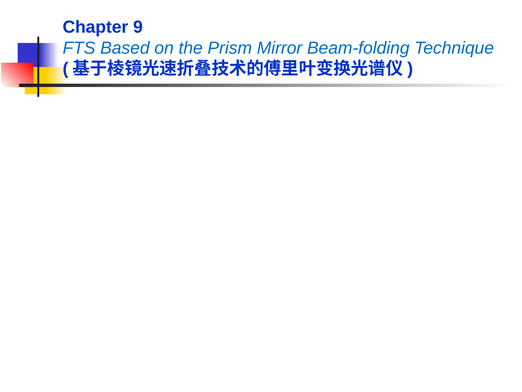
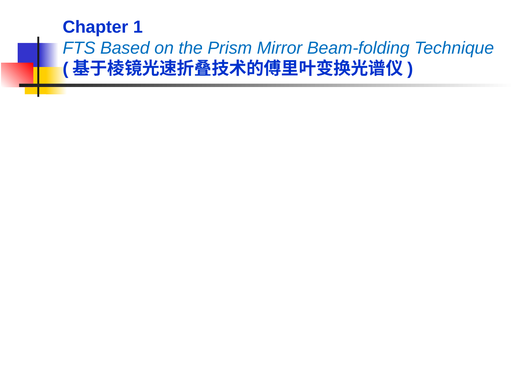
9: 9 -> 1
